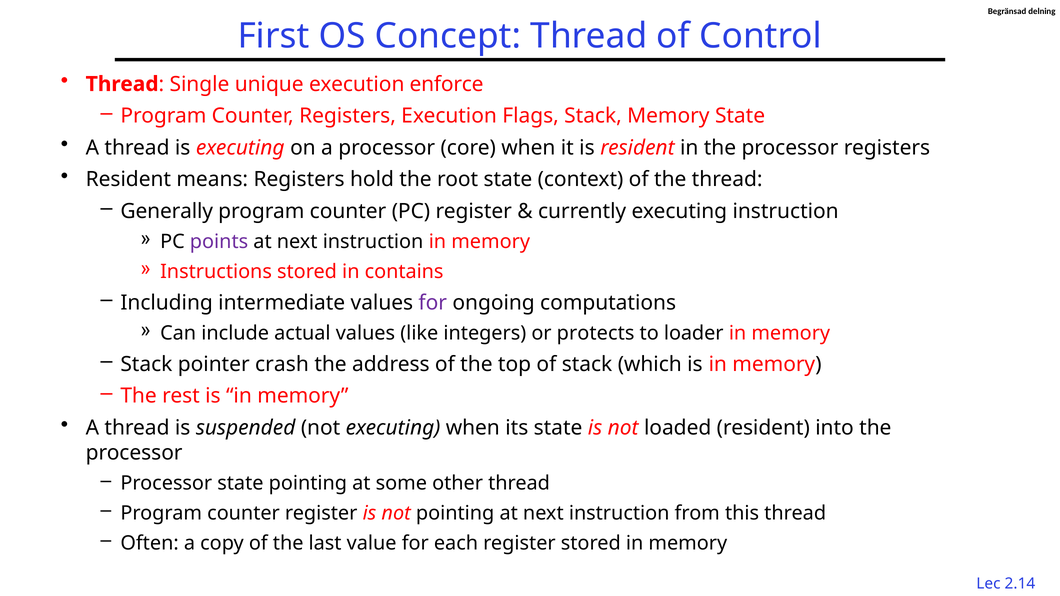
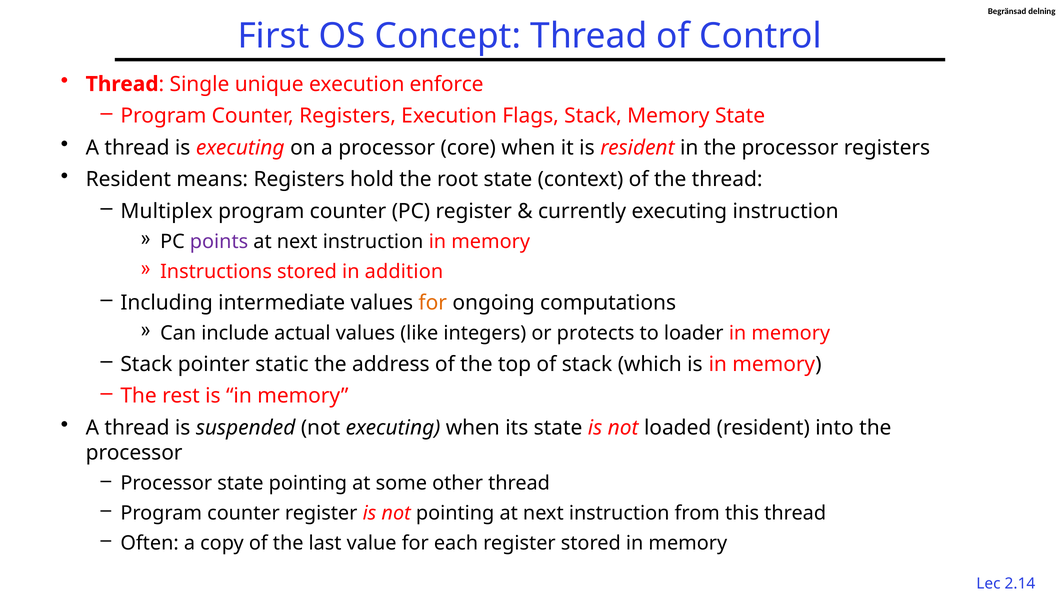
Generally: Generally -> Multiplex
contains: contains -> addition
for at (433, 303) colour: purple -> orange
crash: crash -> static
